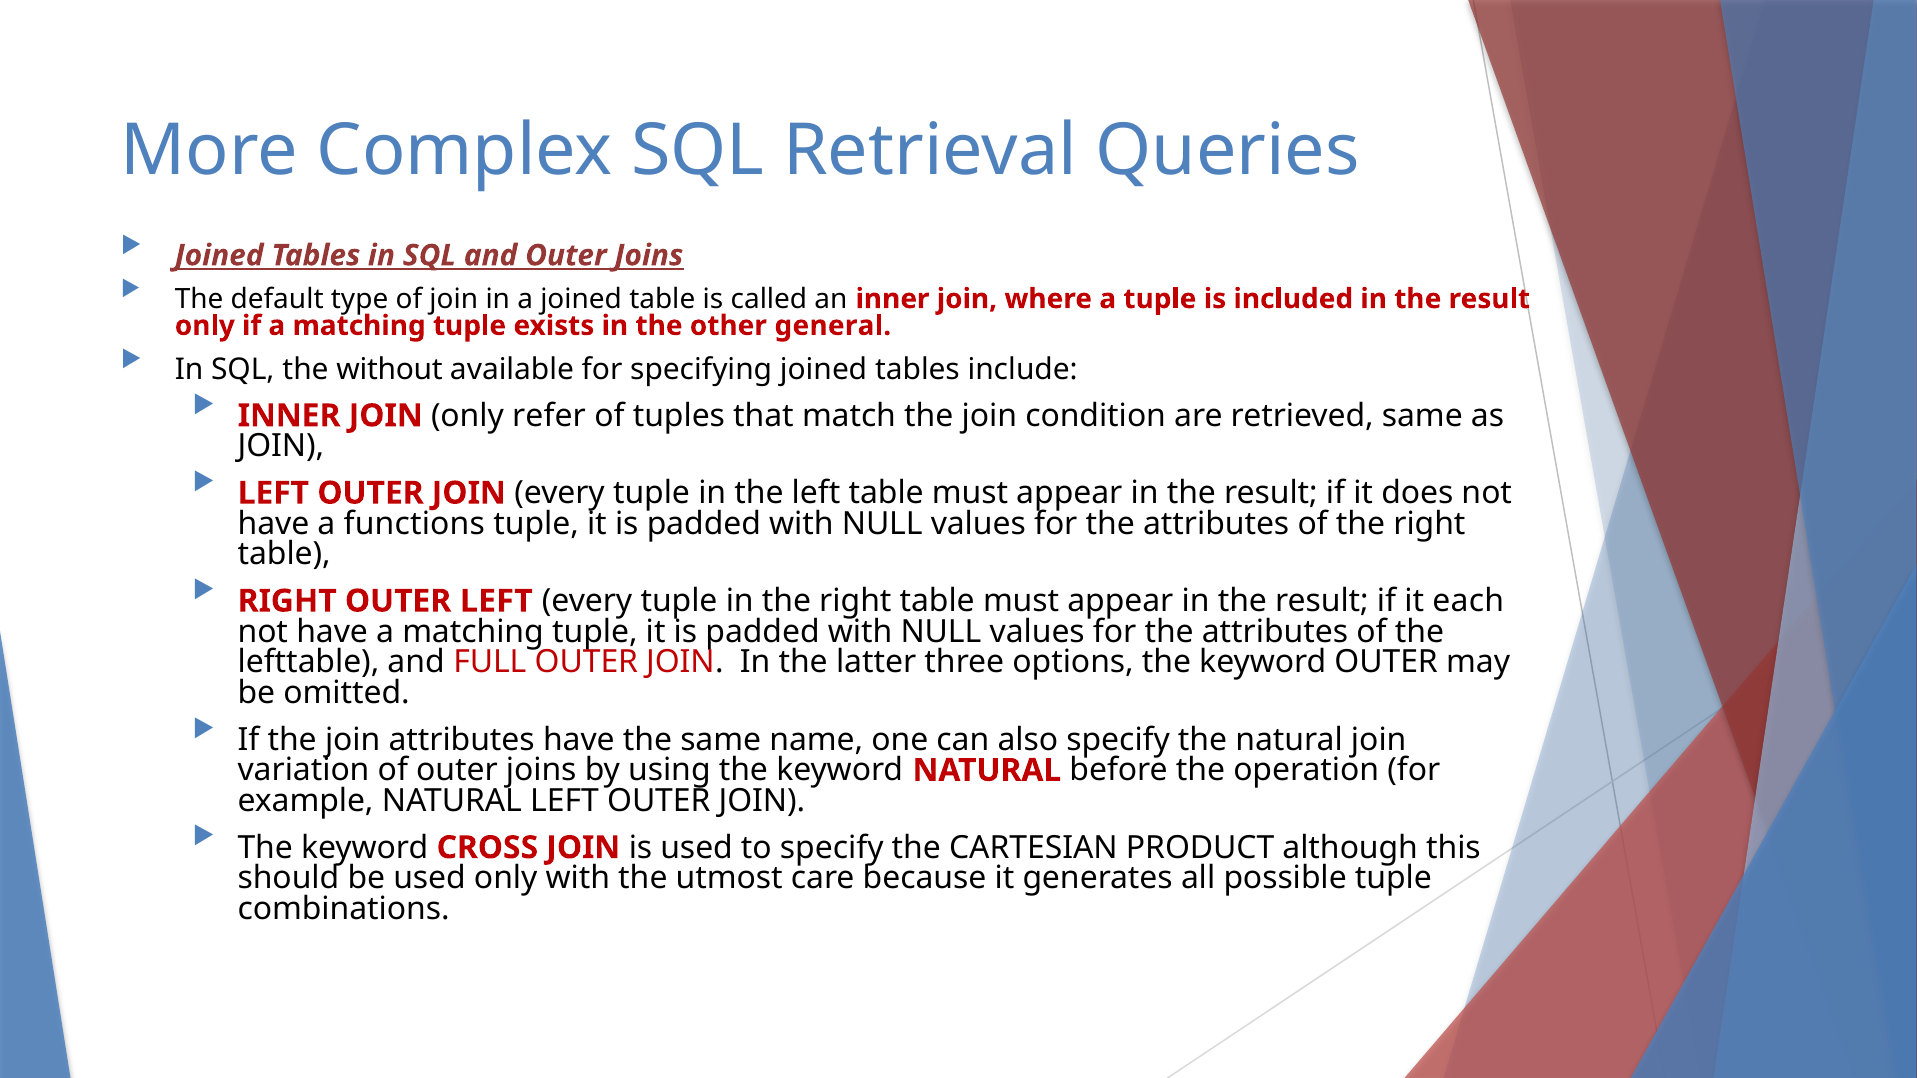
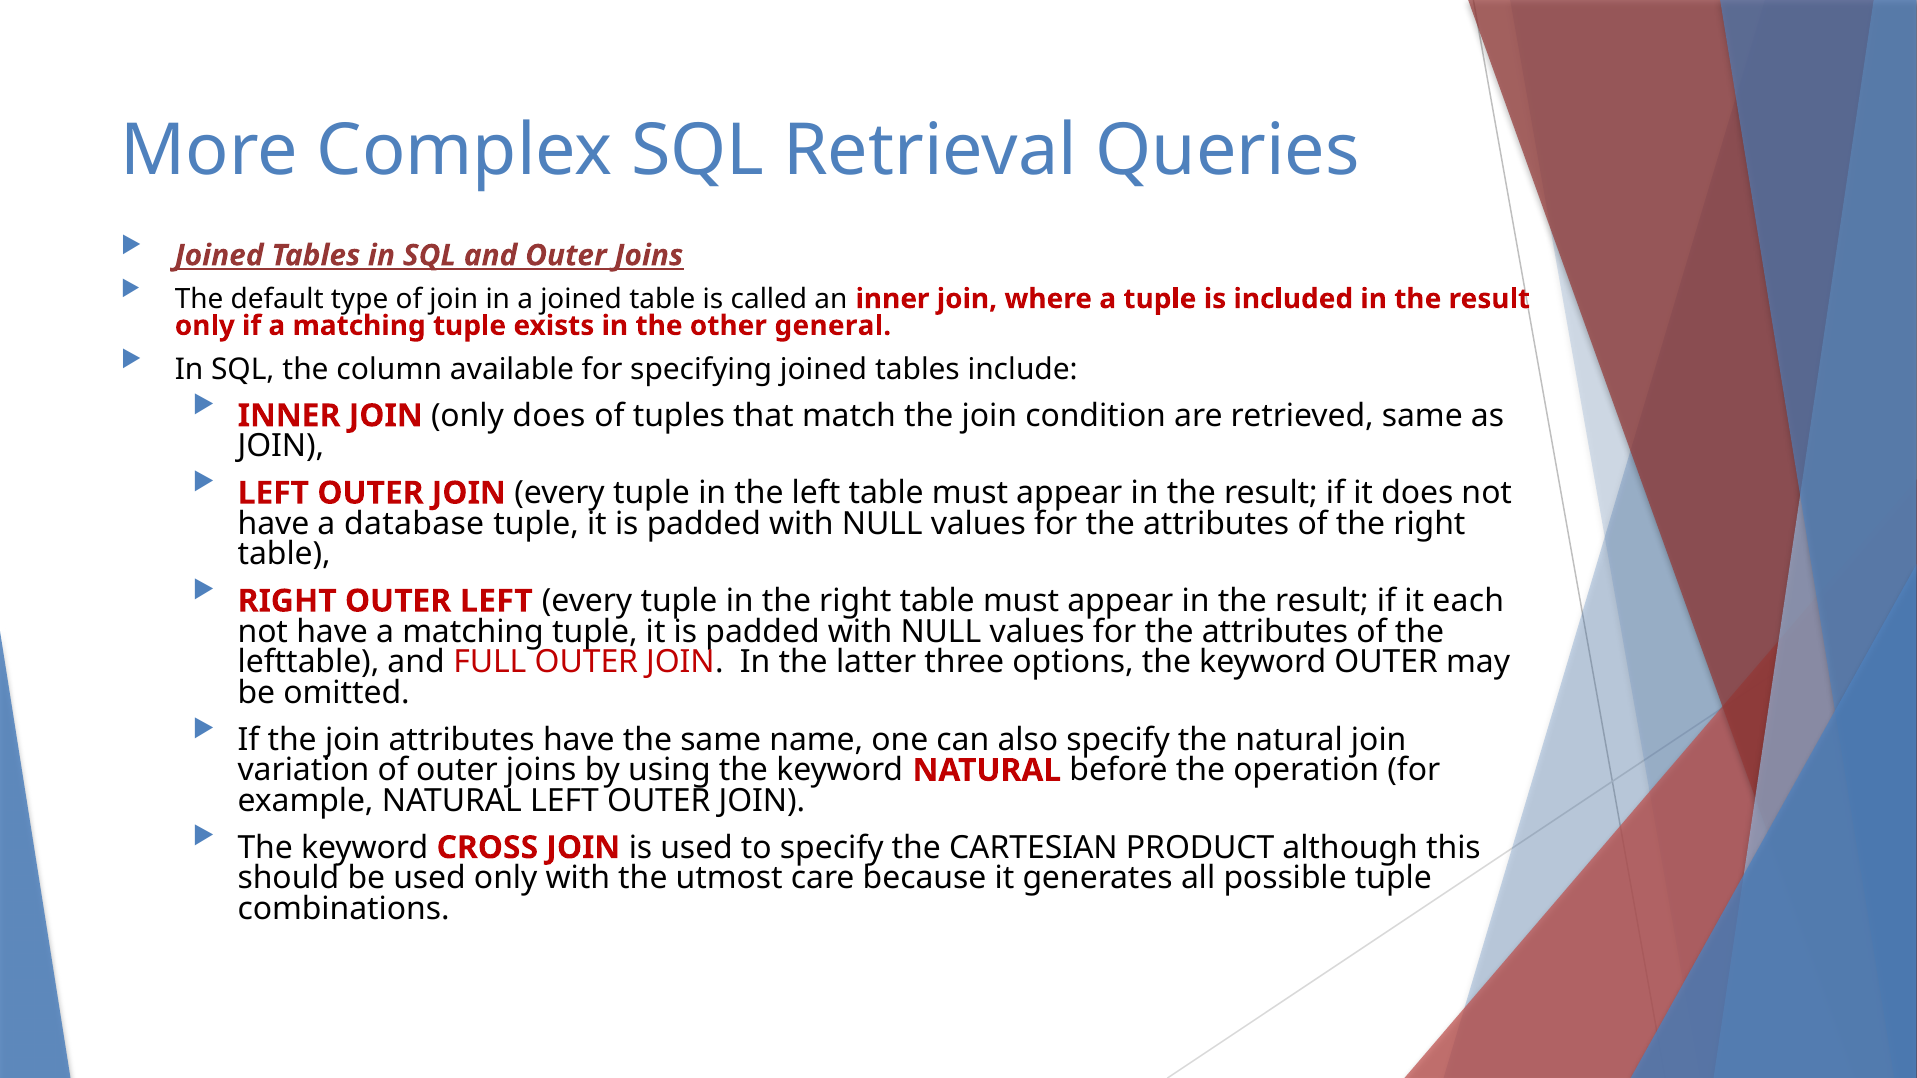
without: without -> column
only refer: refer -> does
functions: functions -> database
